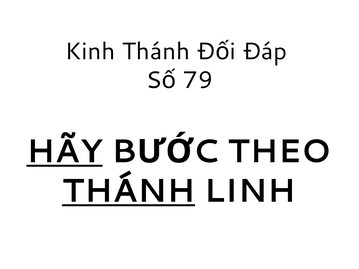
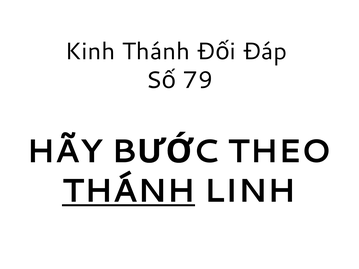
HÃY underline: present -> none
